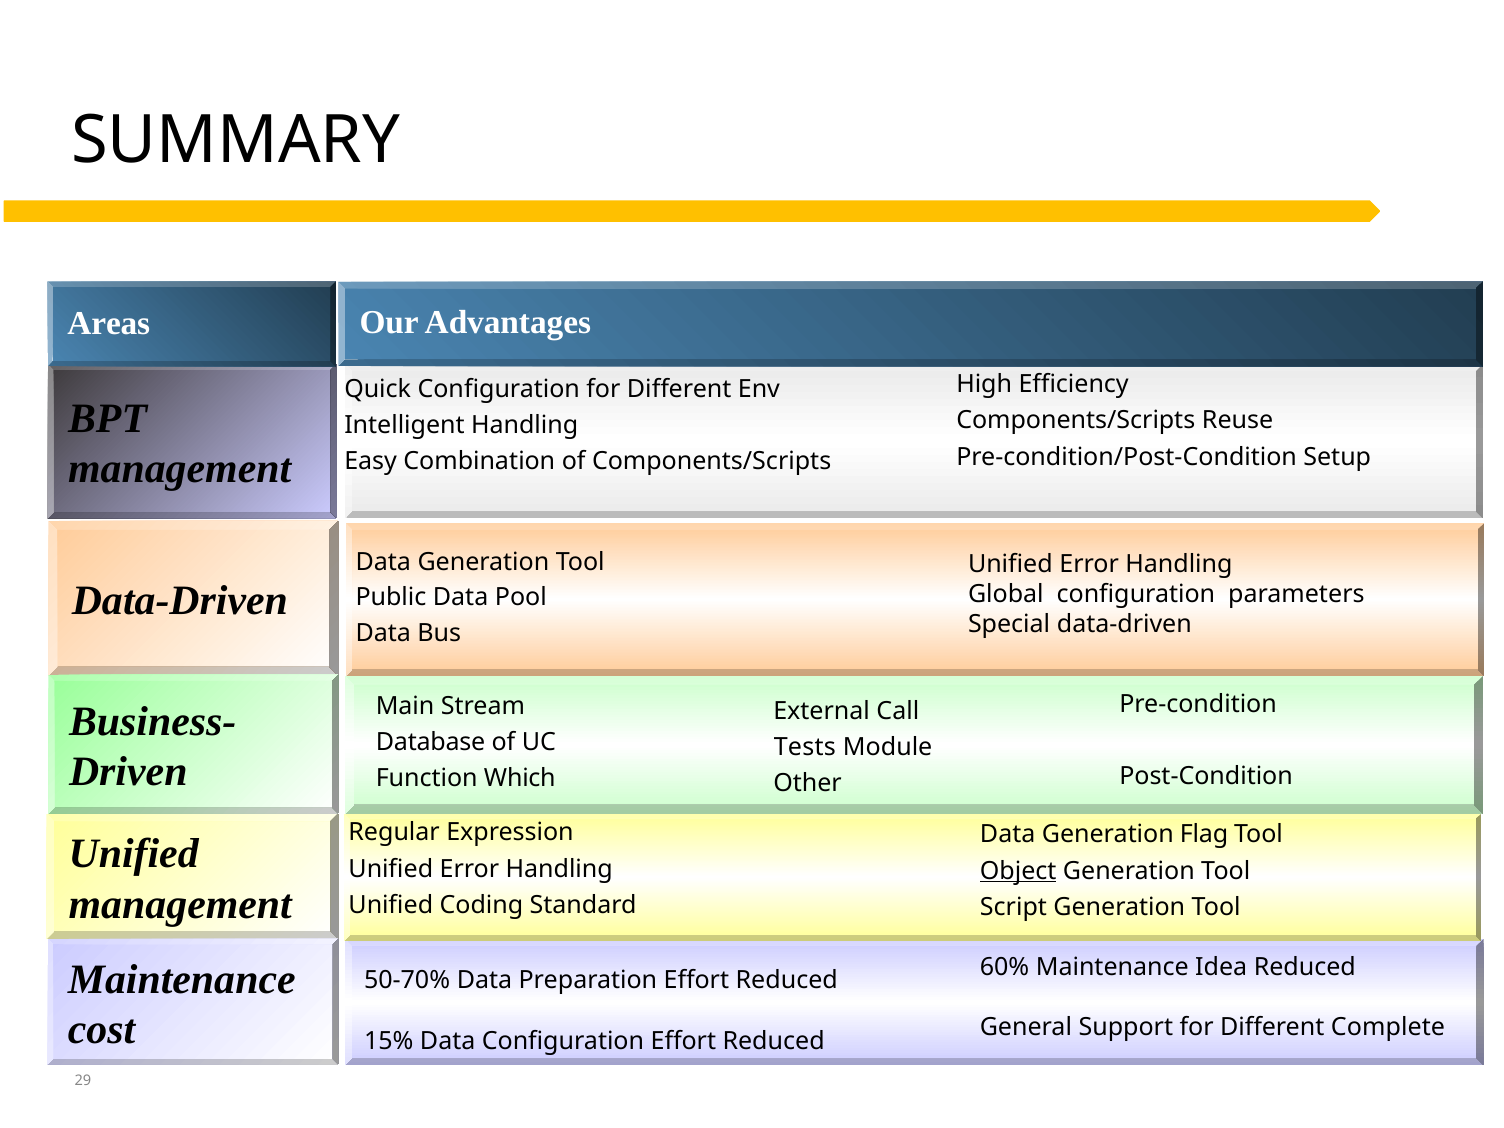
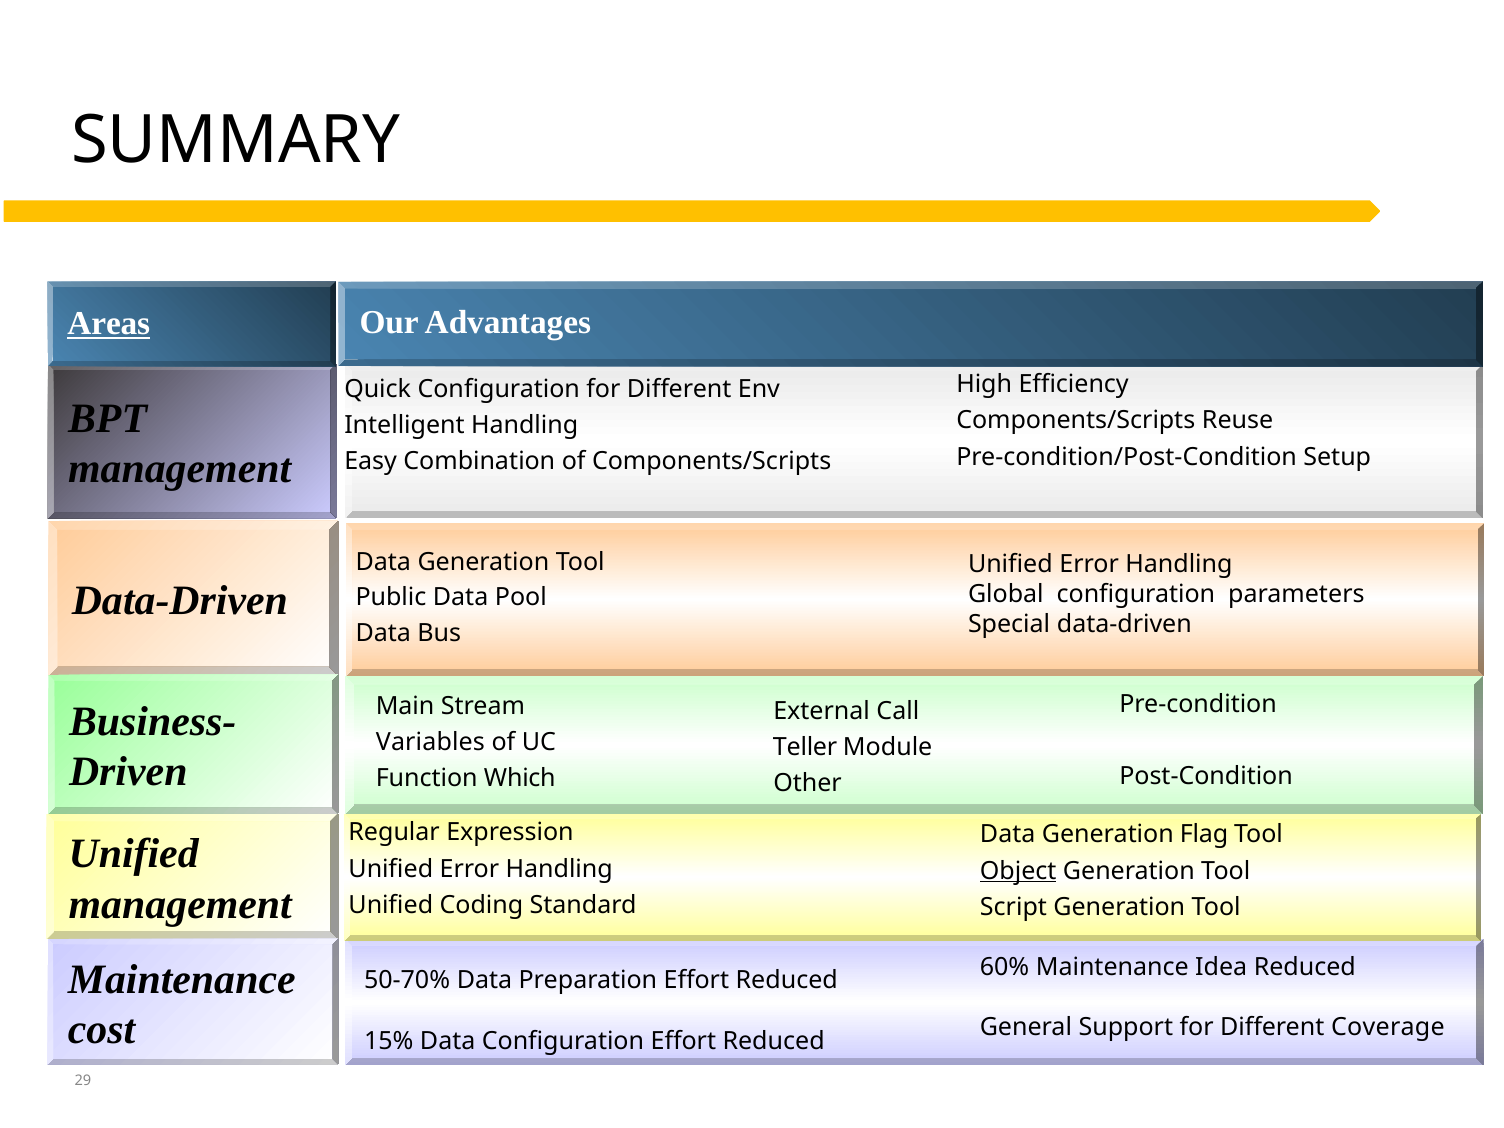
Areas underline: none -> present
Database: Database -> Variables
Tests: Tests -> Teller
Complete: Complete -> Coverage
